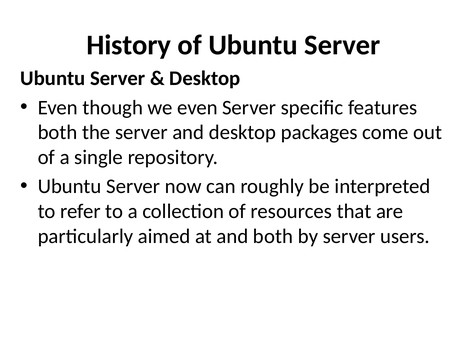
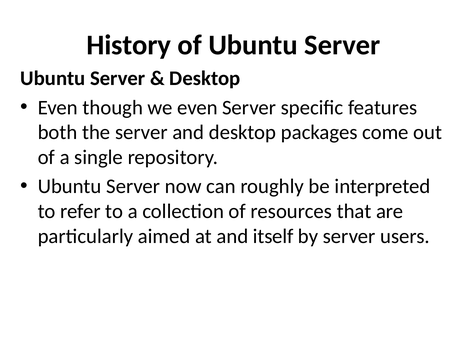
and both: both -> itself
